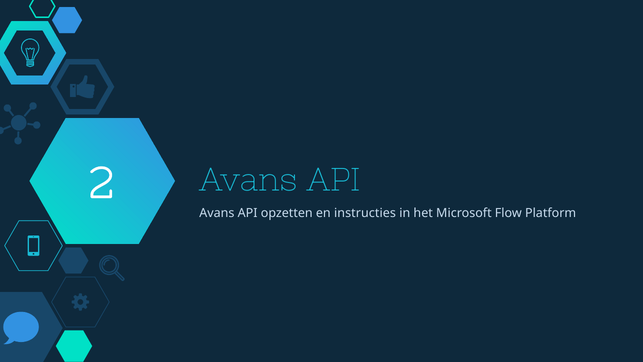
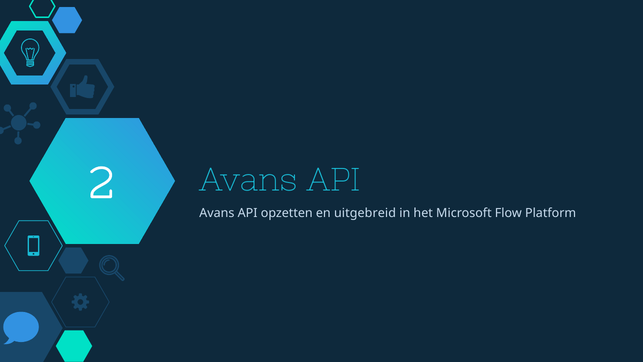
instructies: instructies -> uitgebreid
